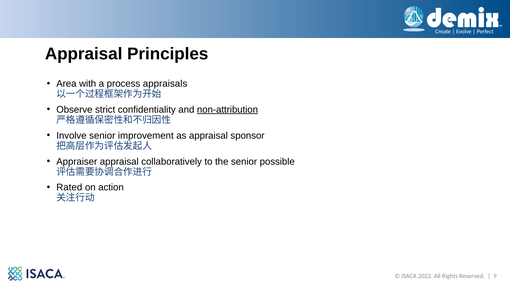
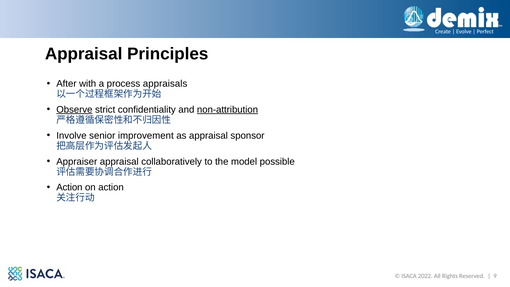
Area: Area -> After
Observe underline: none -> present
the senior: senior -> model
Rated at (69, 187): Rated -> Action
